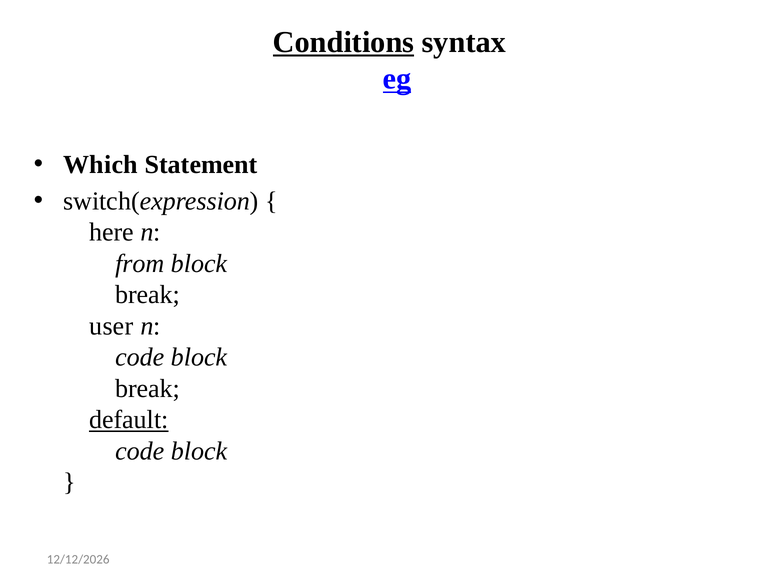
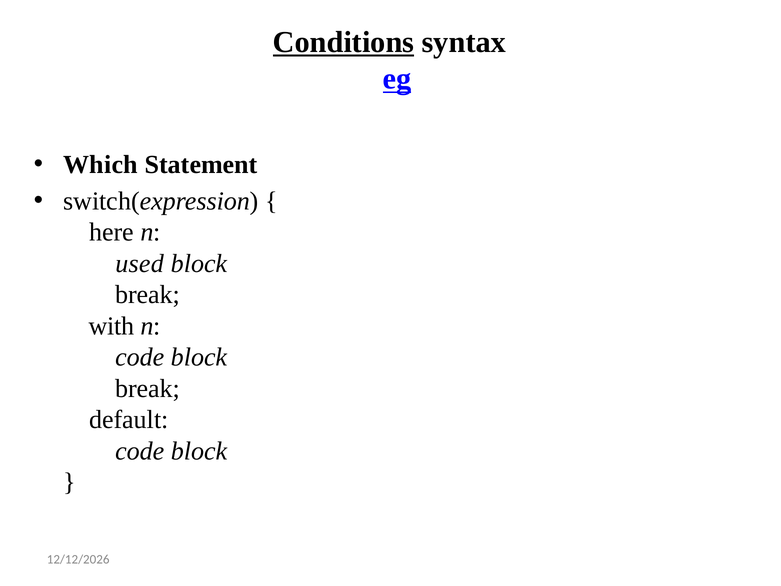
from: from -> used
user: user -> with
default underline: present -> none
